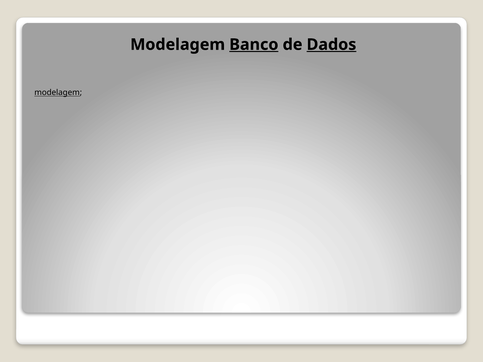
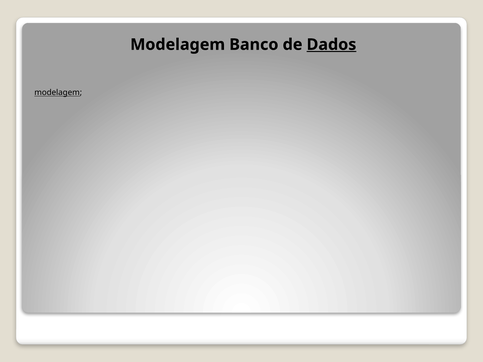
Banco underline: present -> none
